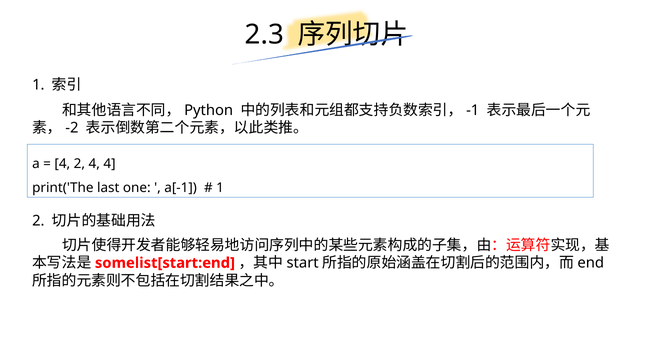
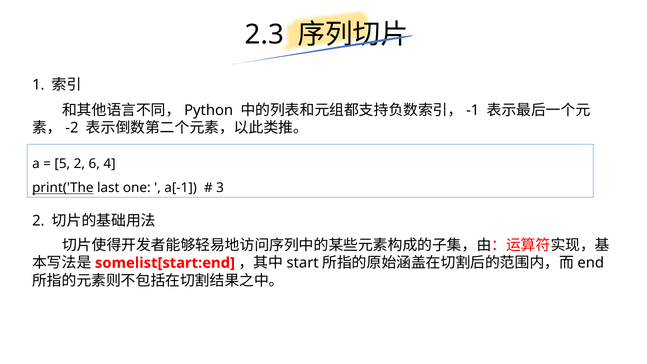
4 at (62, 164): 4 -> 5
2 4: 4 -> 6
print('The underline: none -> present
1 at (220, 188): 1 -> 3
